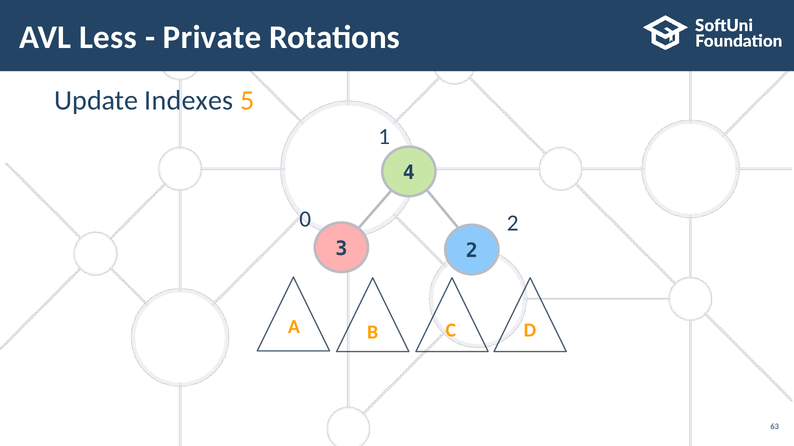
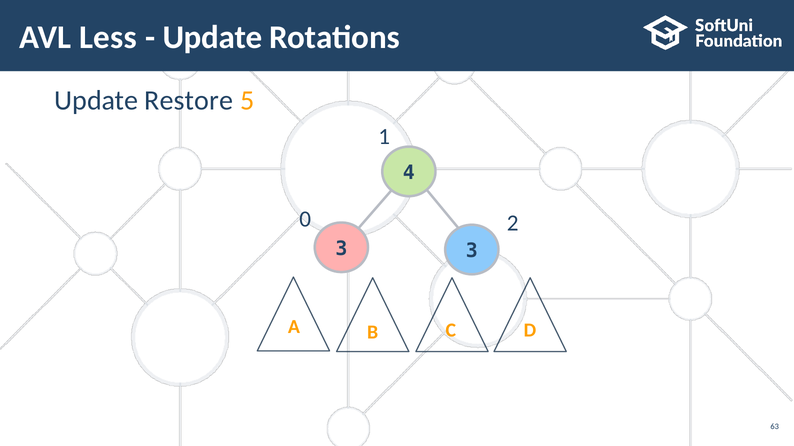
Private: Private -> Update
Indexes: Indexes -> Restore
3 2: 2 -> 3
